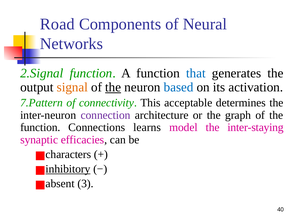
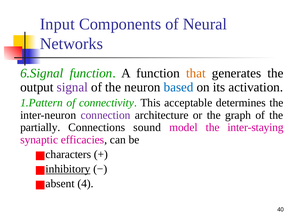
Road: Road -> Input
2.Signal: 2.Signal -> 6.Signal
that colour: blue -> orange
signal colour: orange -> purple
the at (113, 87) underline: present -> none
7.Pattern: 7.Pattern -> 1.Pattern
function at (40, 127): function -> partially
learns: learns -> sound
3: 3 -> 4
